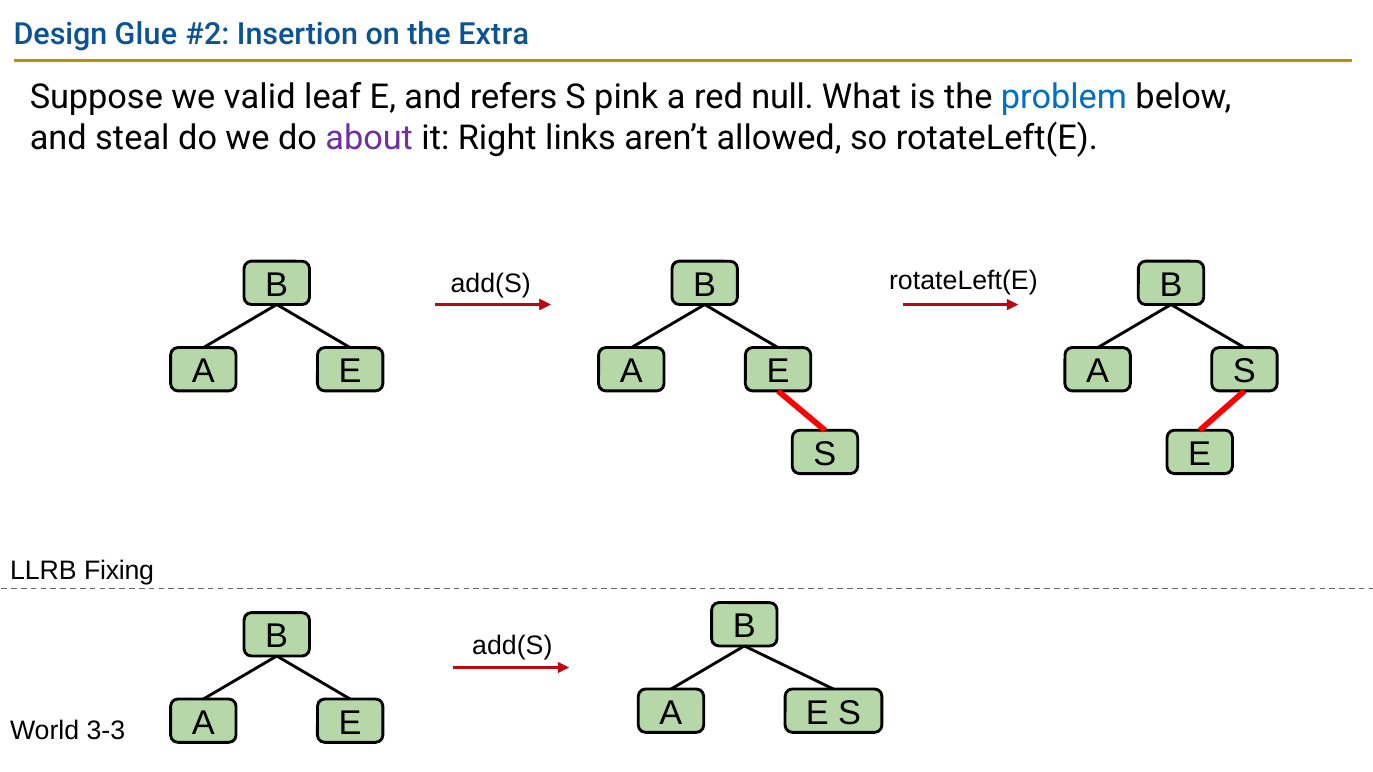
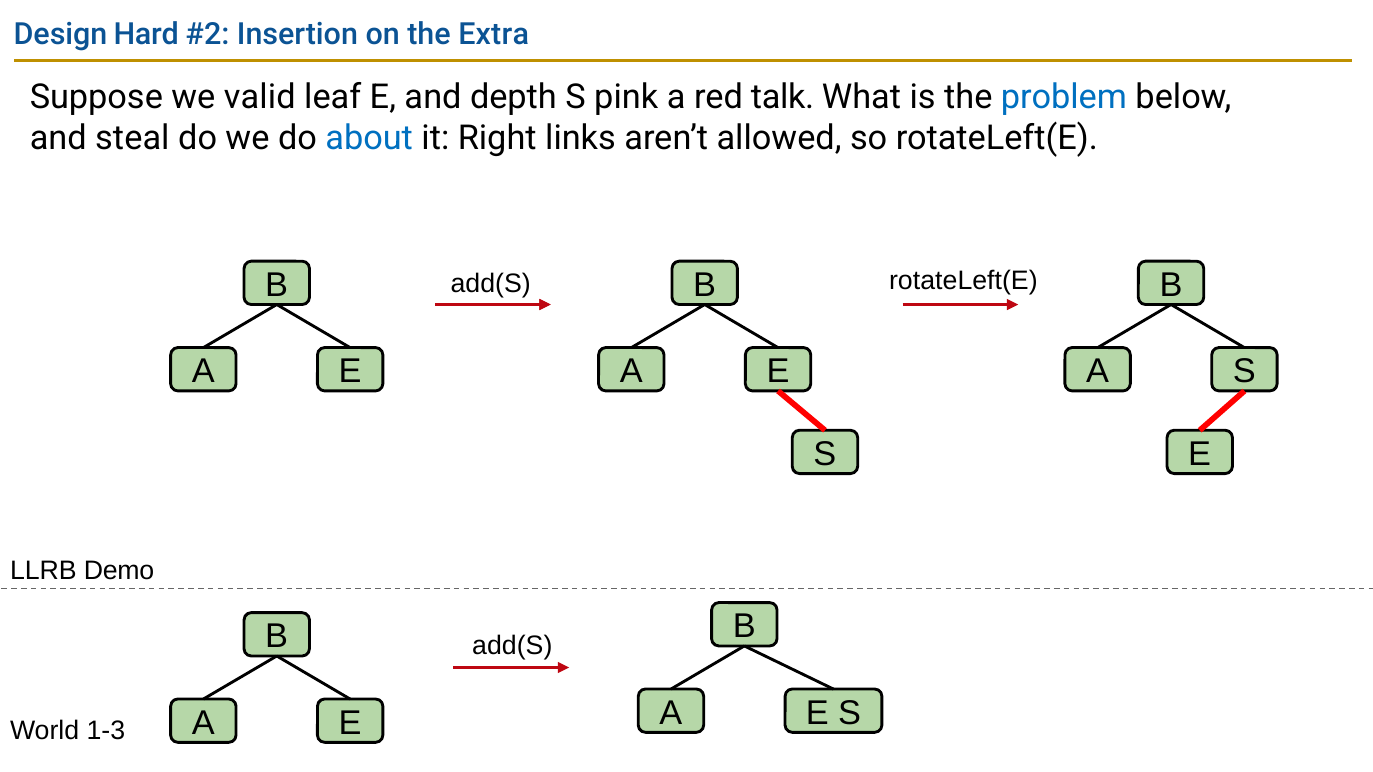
Glue: Glue -> Hard
refers: refers -> depth
null: null -> talk
about colour: purple -> blue
Fixing: Fixing -> Demo
3-3: 3-3 -> 1-3
